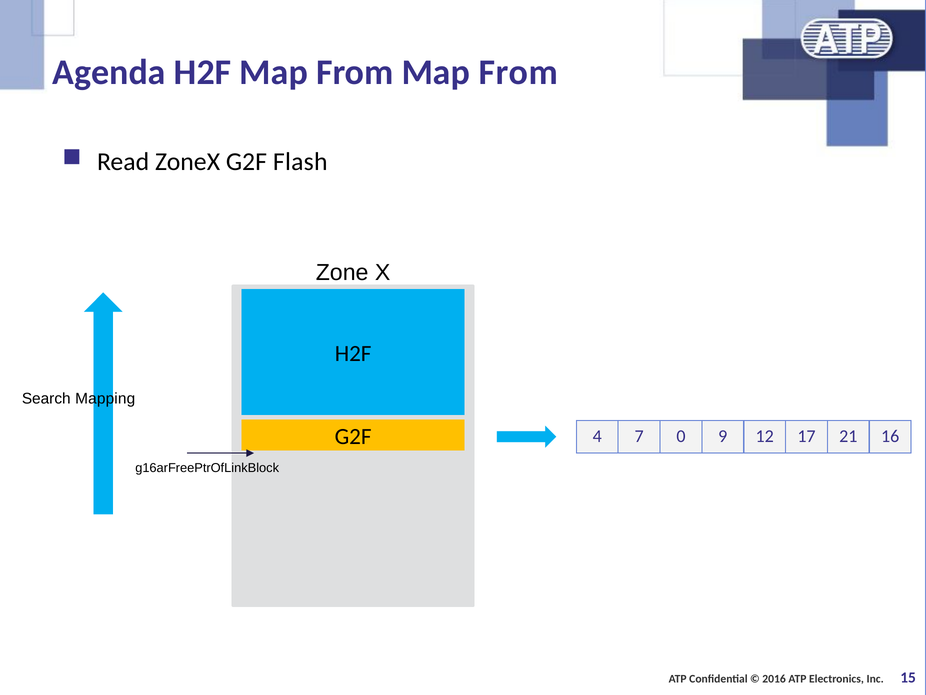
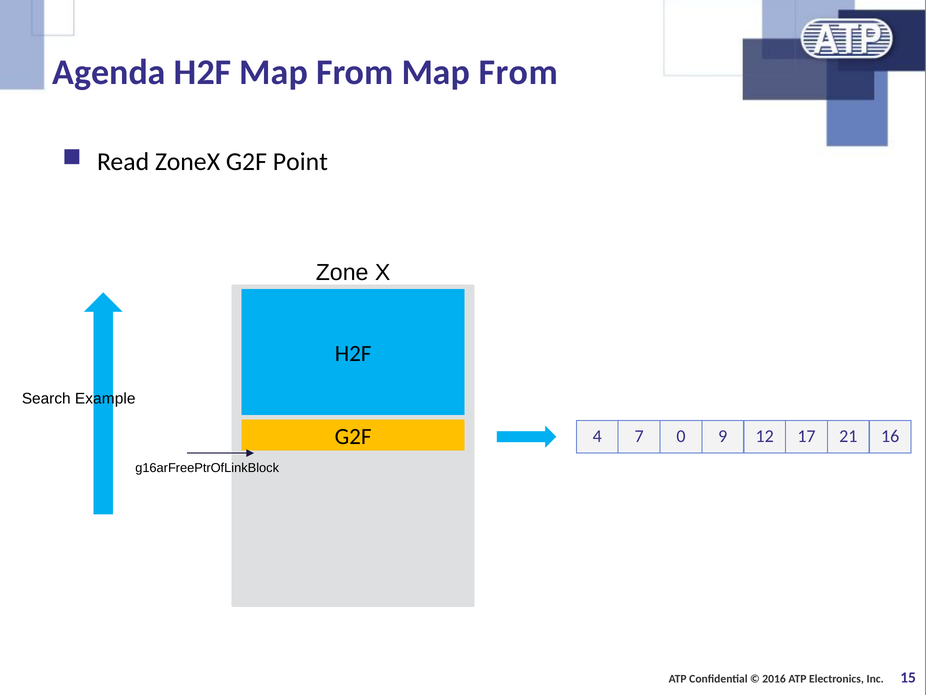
Flash: Flash -> Point
Mapping: Mapping -> Example
